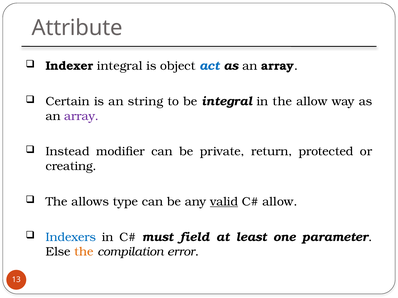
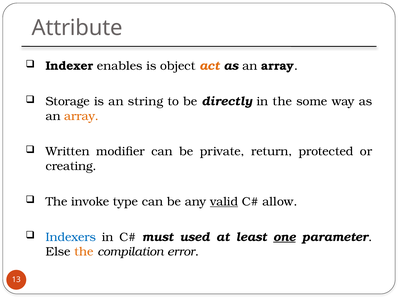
Indexer integral: integral -> enables
act colour: blue -> orange
Certain: Certain -> Storage
be integral: integral -> directly
the allow: allow -> some
array at (82, 116) colour: purple -> orange
Instead: Instead -> Written
allows: allows -> invoke
field: field -> used
one underline: none -> present
